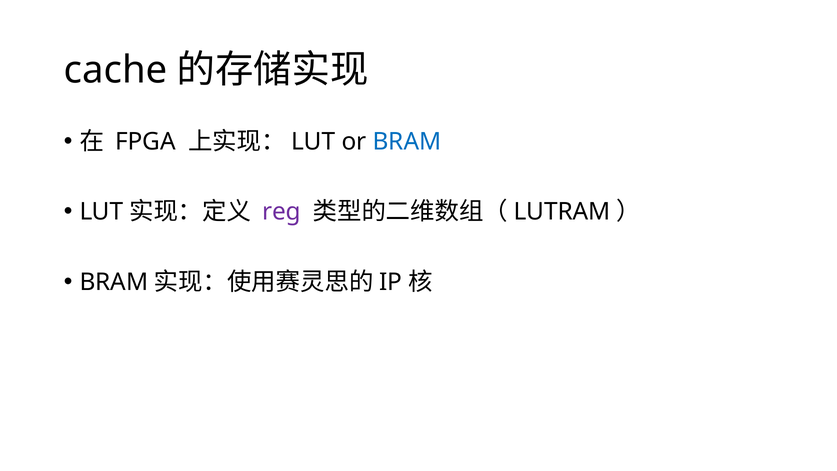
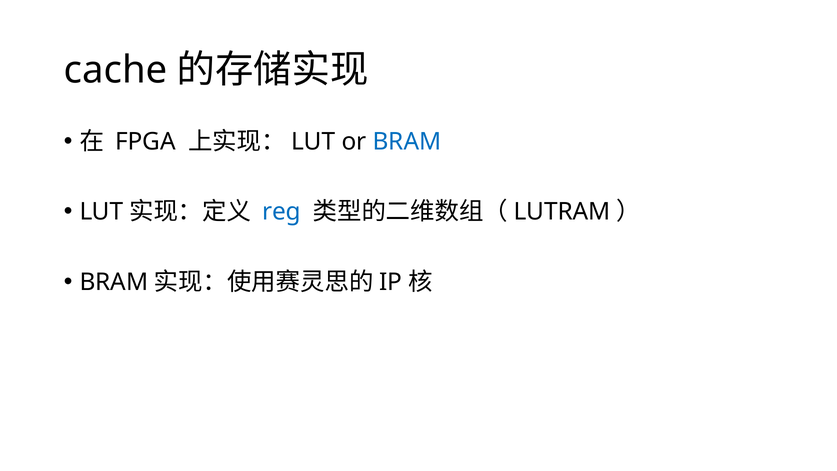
reg colour: purple -> blue
